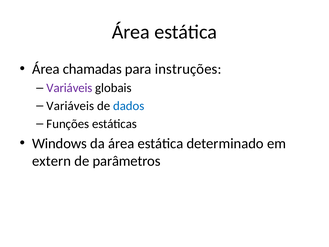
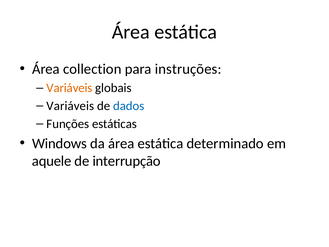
chamadas: chamadas -> collection
Variáveis at (69, 88) colour: purple -> orange
extern: extern -> aquele
parâmetros: parâmetros -> interrupção
